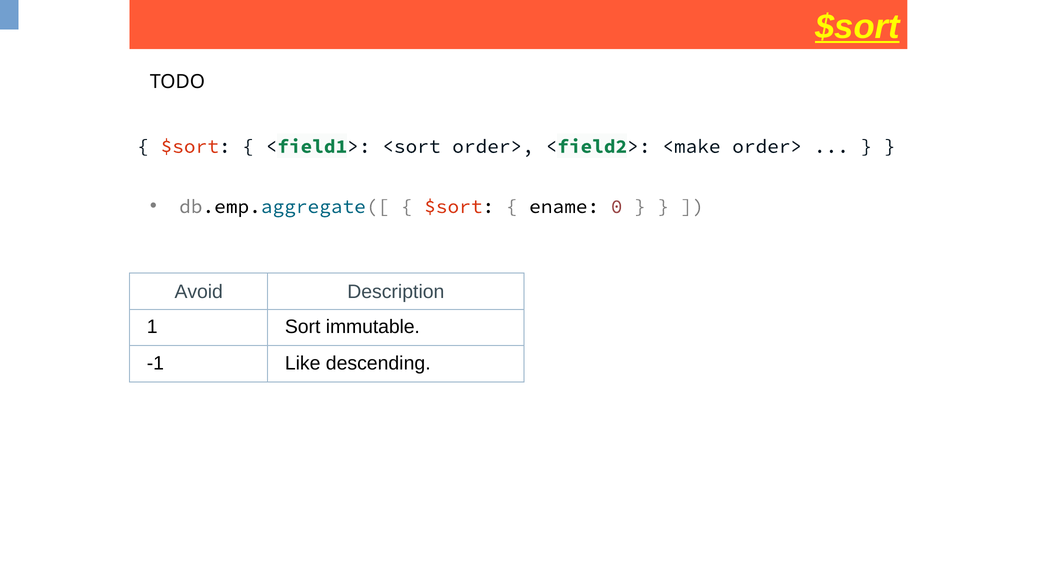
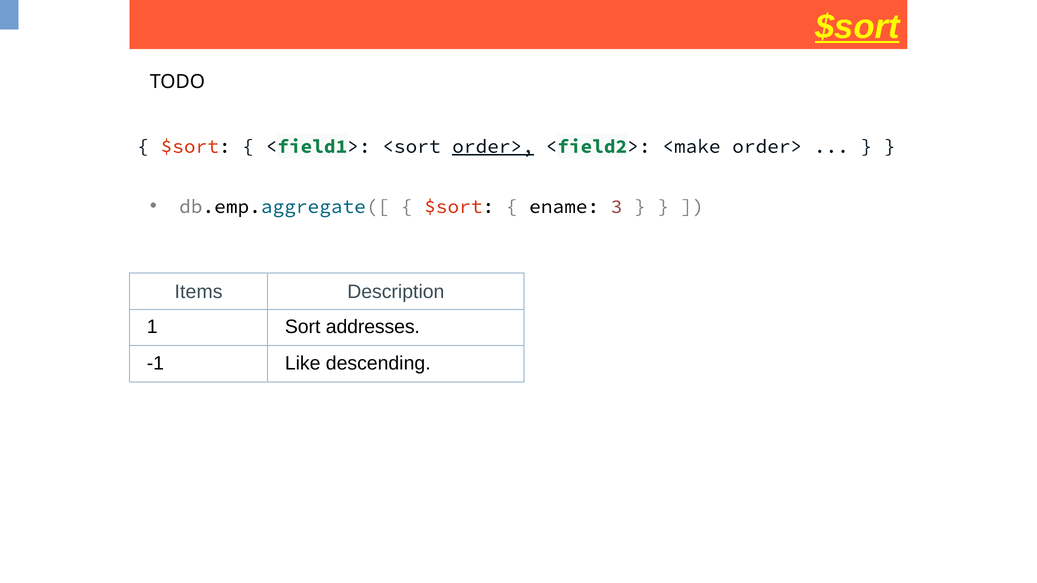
order> at (493, 146) underline: none -> present
0: 0 -> 3
Avoid: Avoid -> Items
immutable: immutable -> addresses
